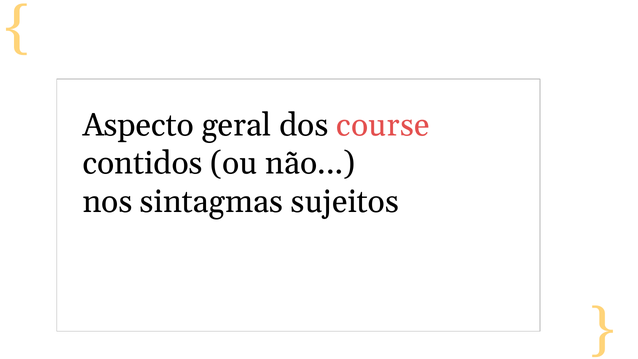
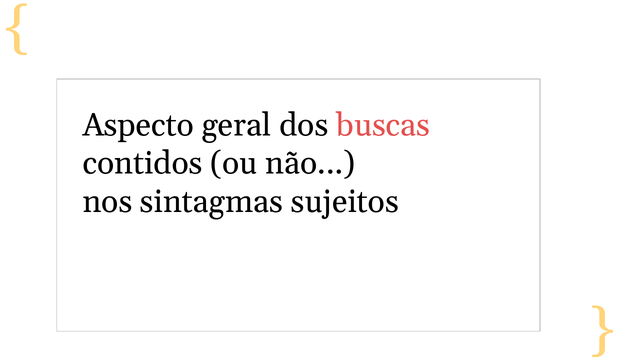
course: course -> buscas
